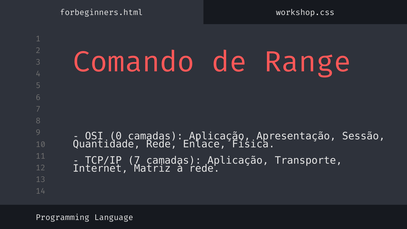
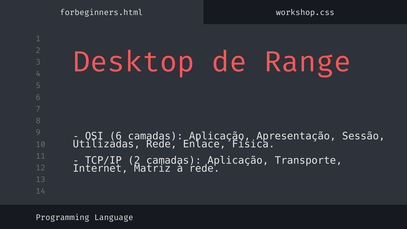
Comando: Comando -> Desktop
OSI 0: 0 -> 6
Quantidade: Quantidade -> Utilizadas
TCP/IP 7: 7 -> 2
